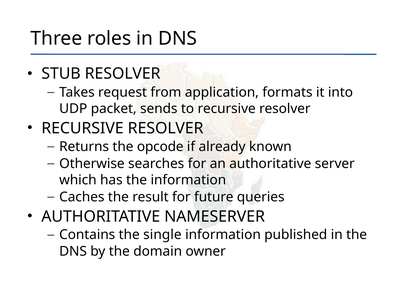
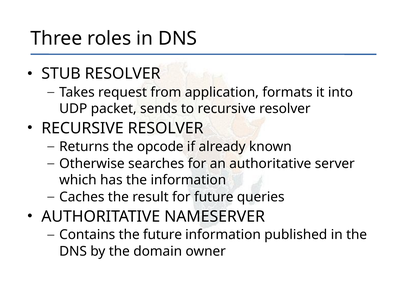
the single: single -> future
